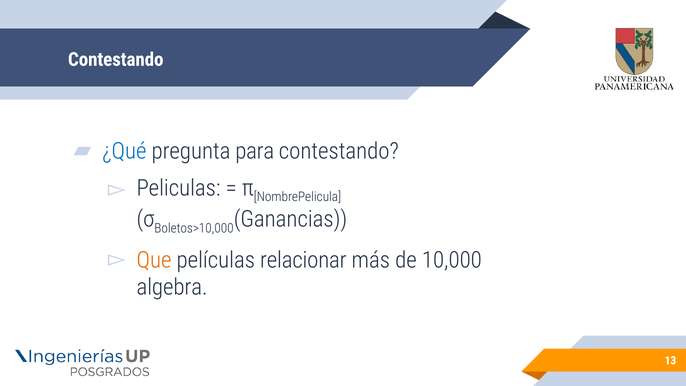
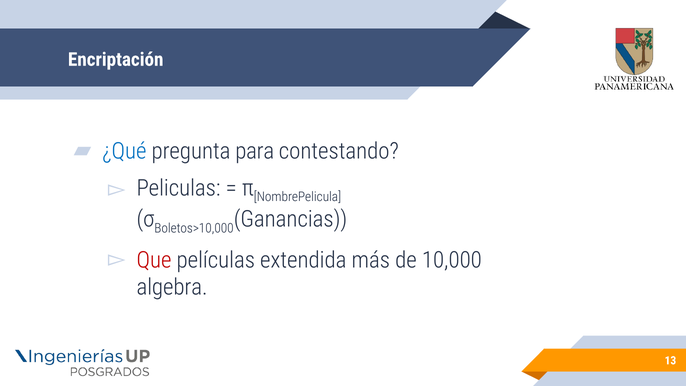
Contestando at (116, 59): Contestando -> Encriptación
Que colour: orange -> red
relacionar: relacionar -> extendida
